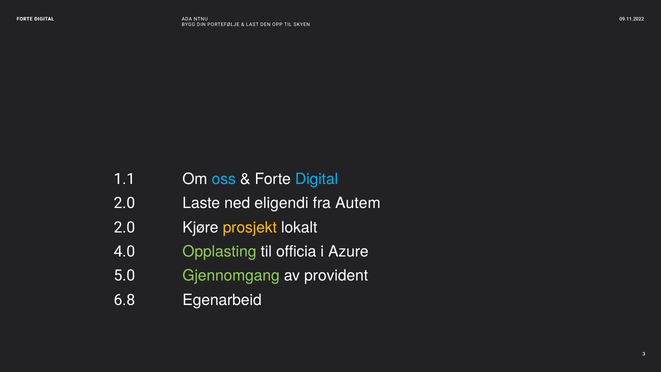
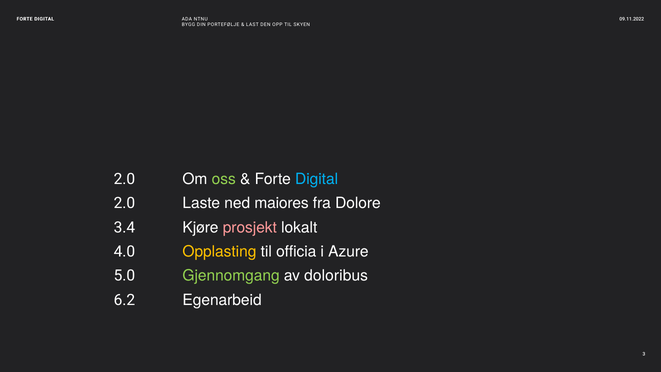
1.1 at (124, 179): 1.1 -> 2.0
oss colour: light blue -> light green
eligendi: eligendi -> maiores
Autem: Autem -> Dolore
2.0 at (124, 227): 2.0 -> 3.4
prosjekt colour: yellow -> pink
Opplasting colour: light green -> yellow
provident: provident -> doloribus
6.8: 6.8 -> 6.2
